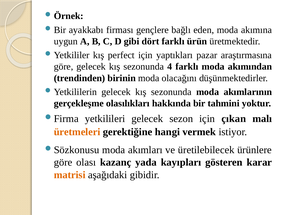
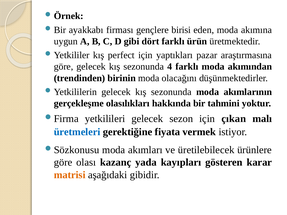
bağlı: bağlı -> birisi
üretmeleri colour: orange -> blue
hangi: hangi -> fiyata
